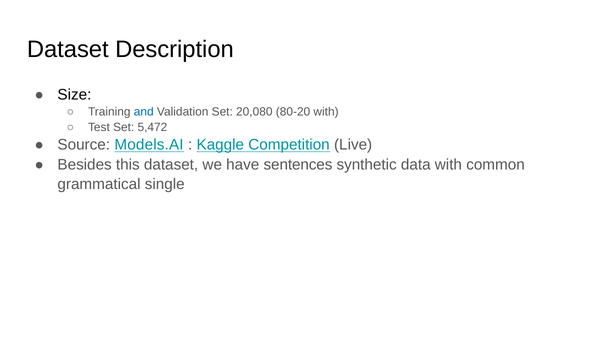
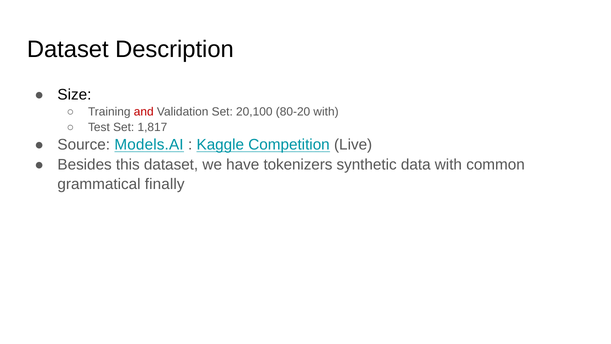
and colour: blue -> red
20,080: 20,080 -> 20,100
5,472: 5,472 -> 1,817
sentences: sentences -> tokenizers
single: single -> finally
